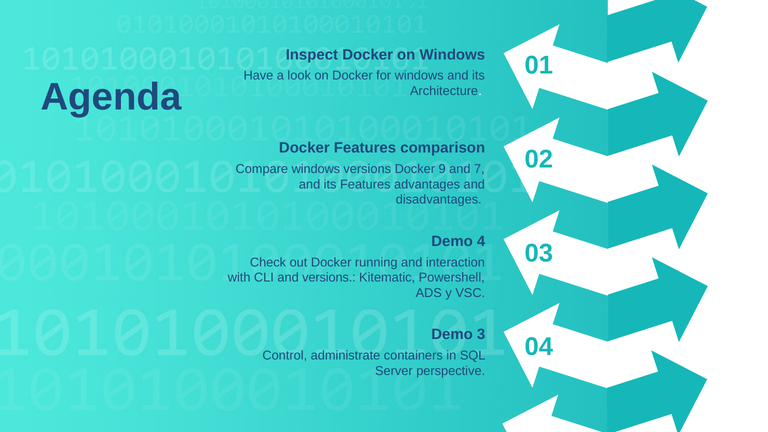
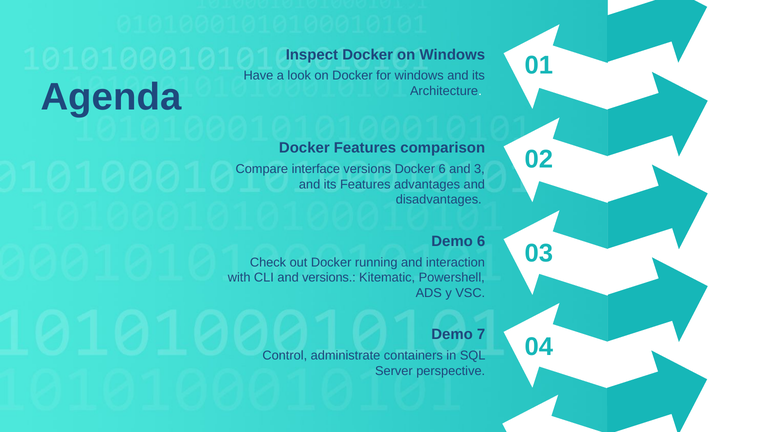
Compare windows: windows -> interface
Docker 9: 9 -> 6
7: 7 -> 3
Demo 4: 4 -> 6
3: 3 -> 7
